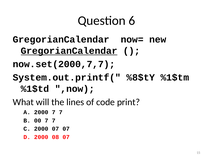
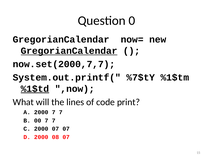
6: 6 -> 0
%8$tY: %8$tY -> %7$tY
%1$td underline: none -> present
